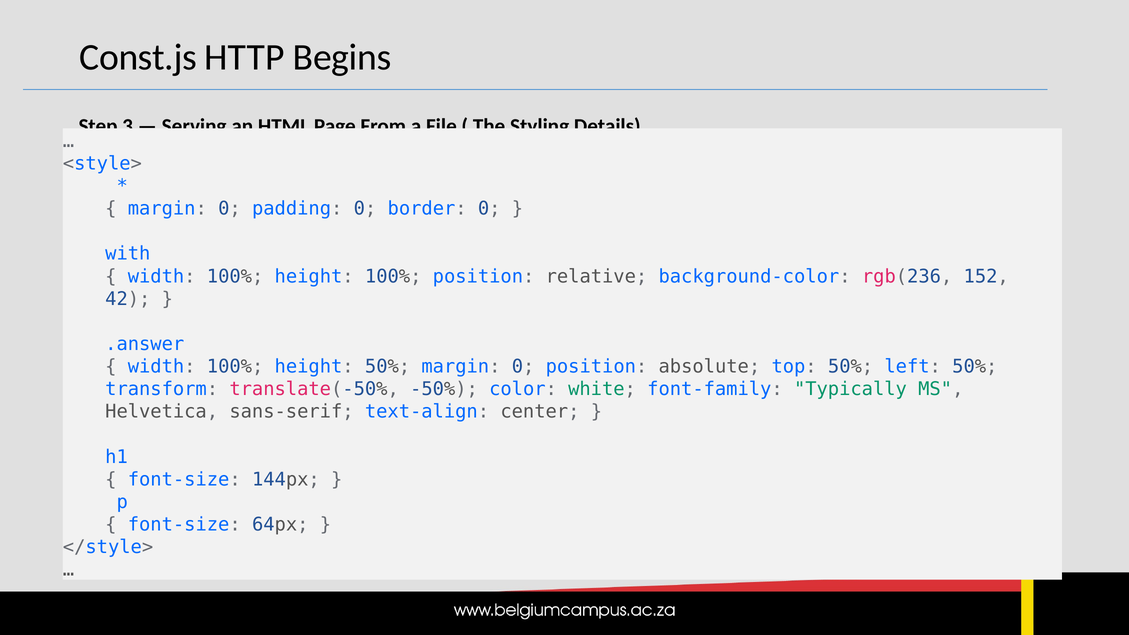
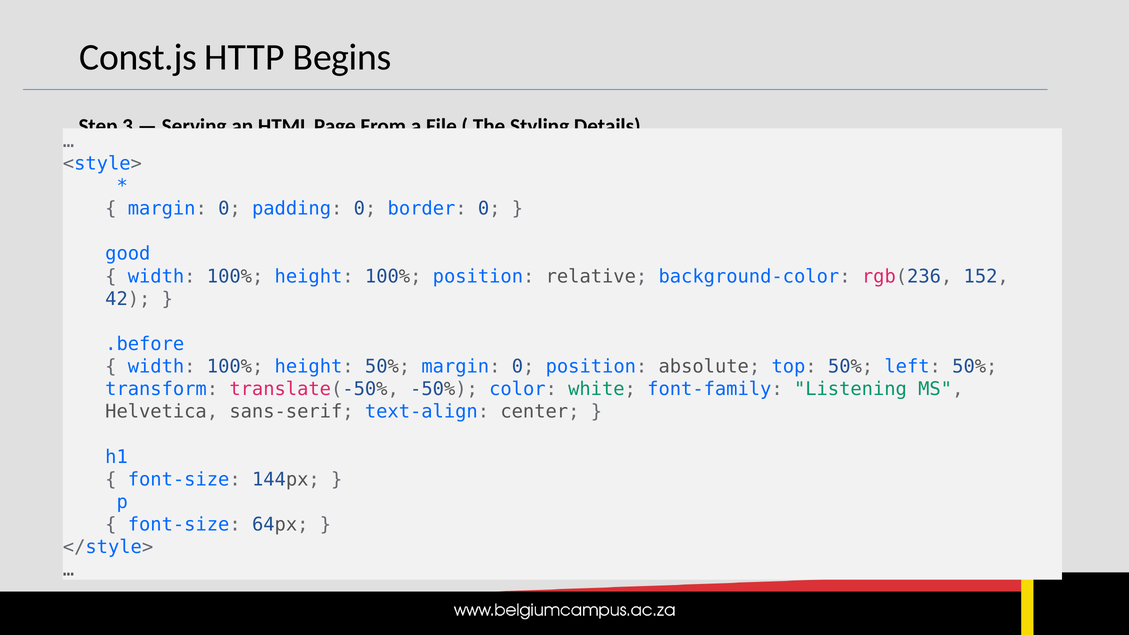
with: with -> good
.answer: .answer -> .before
Typically: Typically -> Listening
